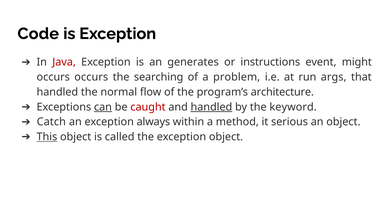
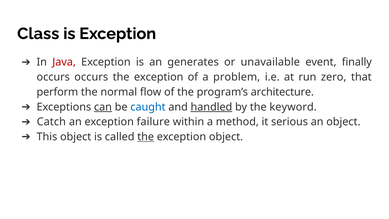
Code: Code -> Class
instructions: instructions -> unavailable
might: might -> finally
searching at (159, 77): searching -> exception
args: args -> zero
handled at (57, 92): handled -> perform
caught colour: red -> blue
always: always -> failure
This underline: present -> none
the at (146, 137) underline: none -> present
